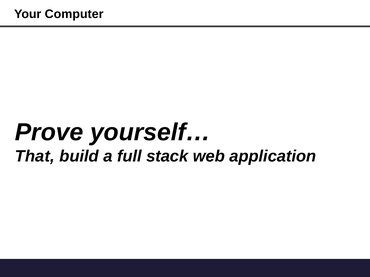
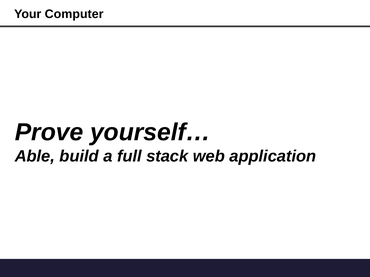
That: That -> Able
